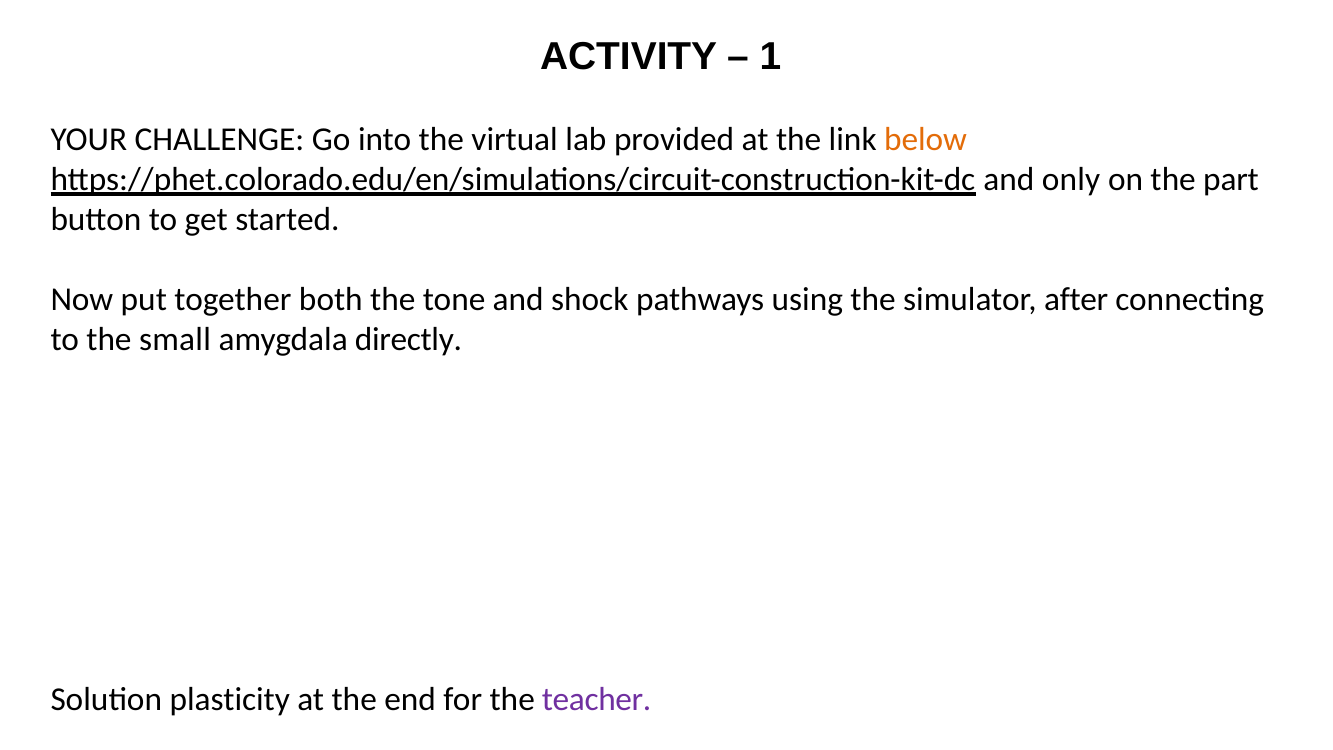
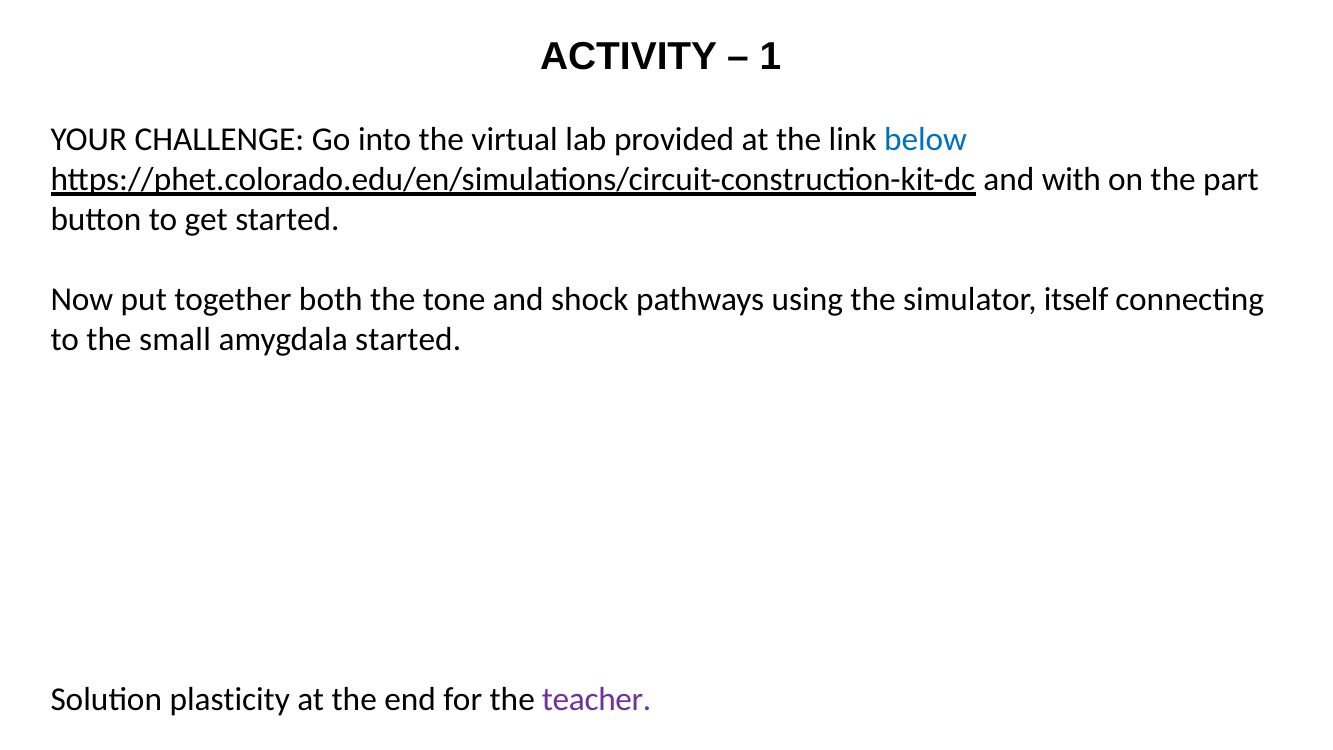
below colour: orange -> blue
only: only -> with
after: after -> itself
amygdala directly: directly -> started
